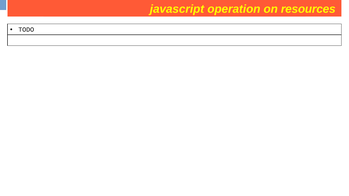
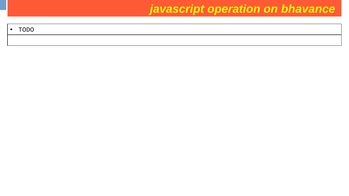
resources: resources -> bhavance
